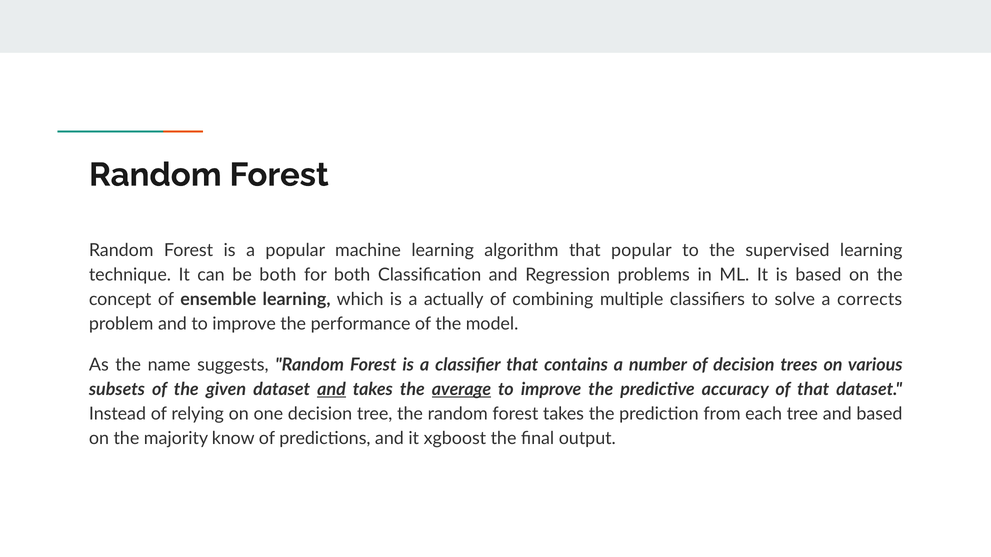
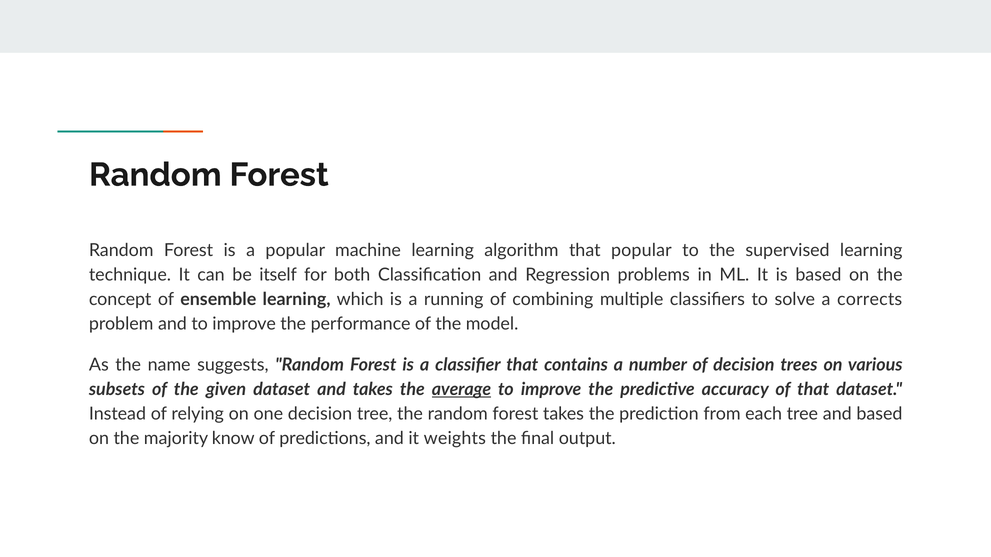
be both: both -> itself
actually: actually -> running
and at (332, 390) underline: present -> none
xgboost: xgboost -> weights
